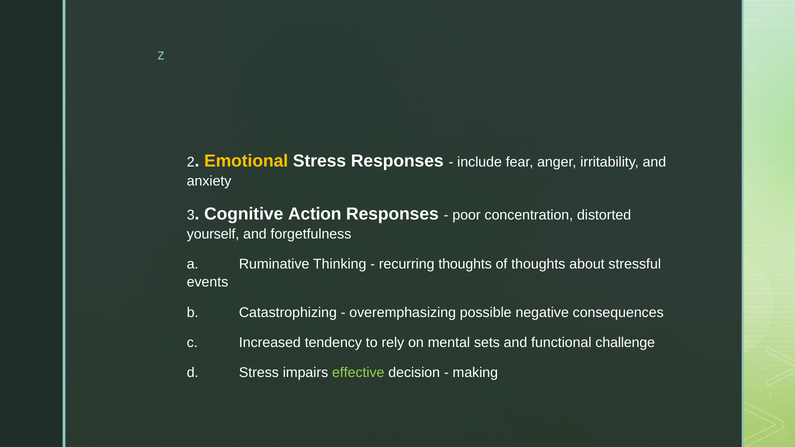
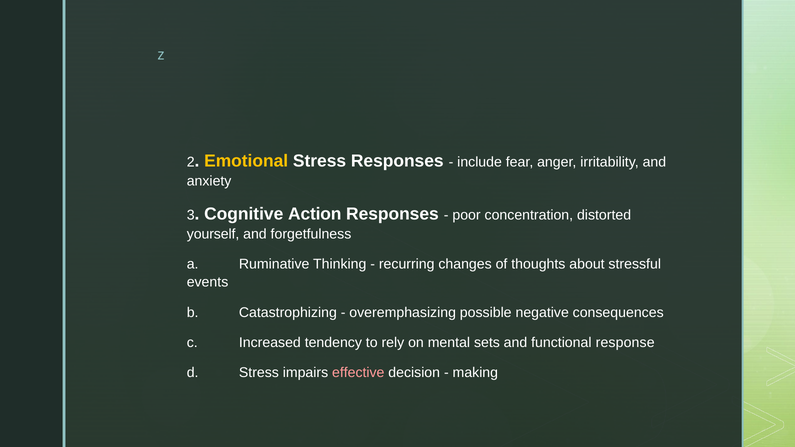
recurring thoughts: thoughts -> changes
challenge: challenge -> response
effective colour: light green -> pink
